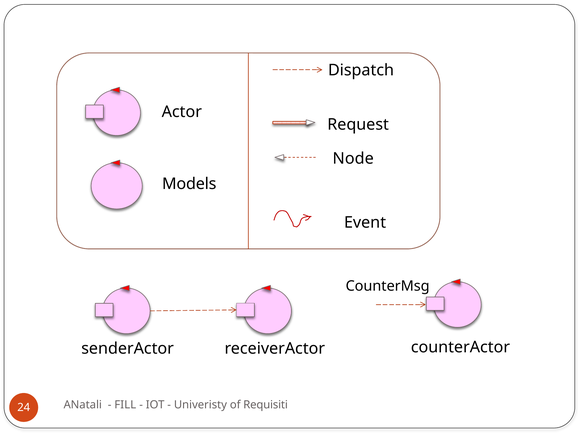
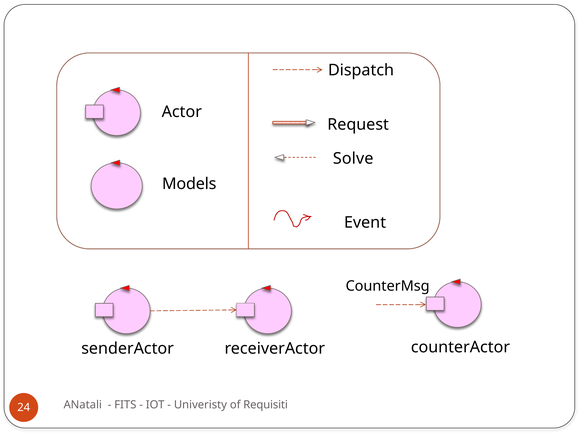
Node: Node -> Solve
FILL: FILL -> FITS
